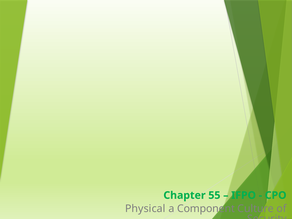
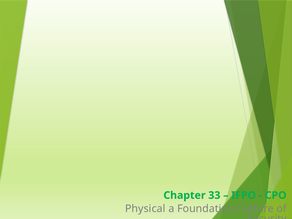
55: 55 -> 33
Component: Component -> Foundation
